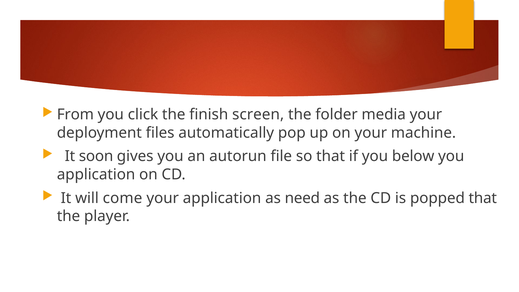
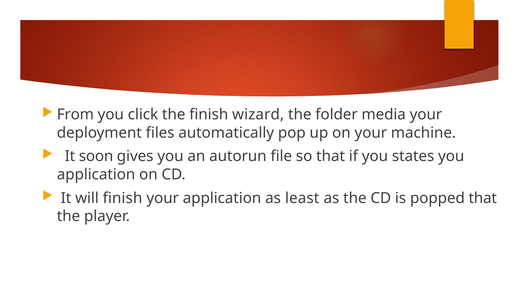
screen: screen -> wizard
below: below -> states
will come: come -> finish
need: need -> least
